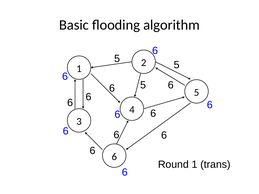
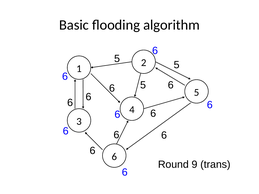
Round 1: 1 -> 9
